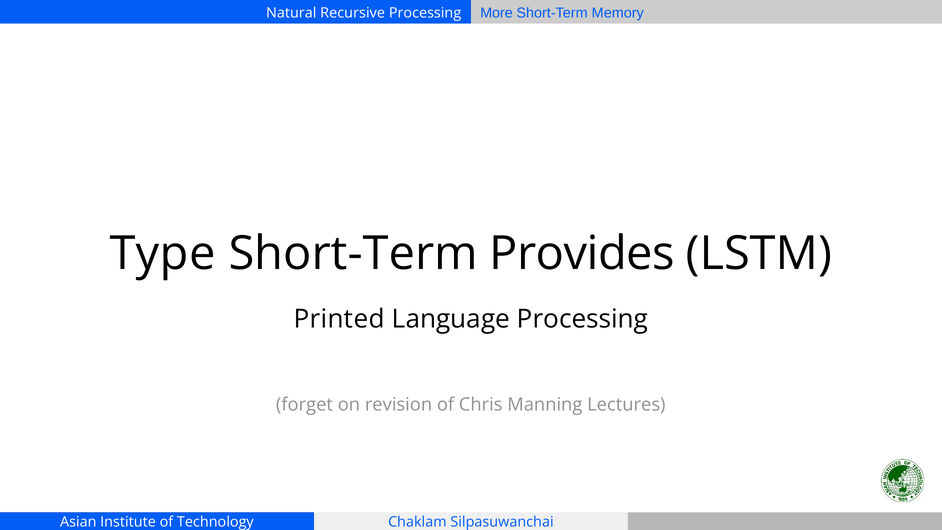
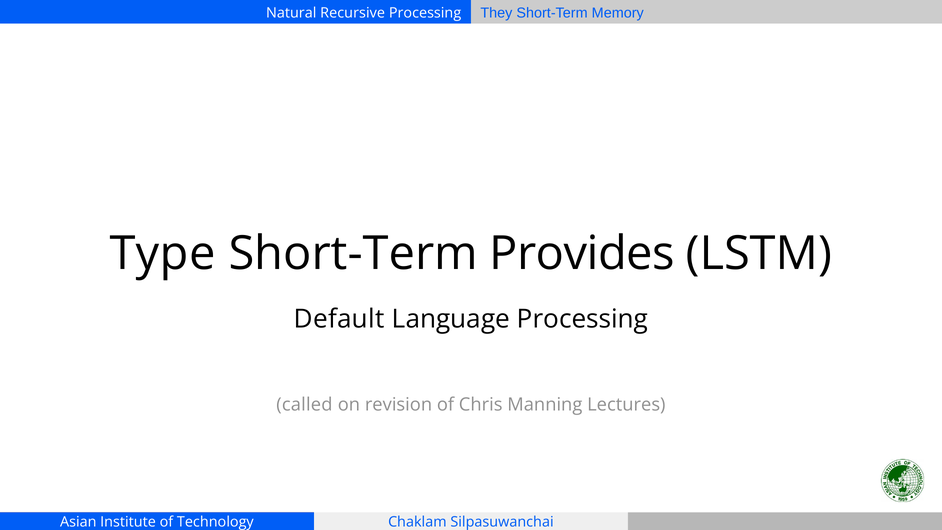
More: More -> They
Printed: Printed -> Default
forget: forget -> called
